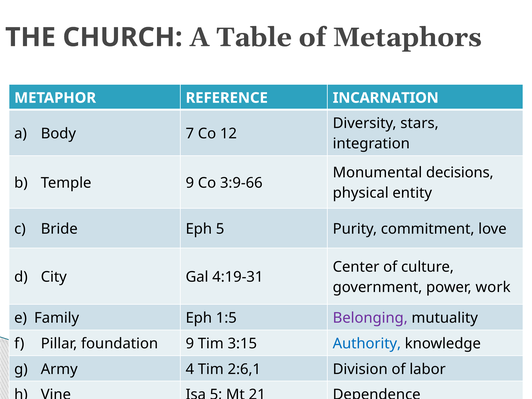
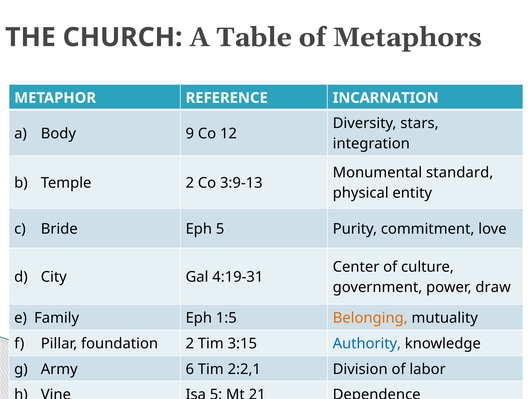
7: 7 -> 9
decisions: decisions -> standard
Temple 9: 9 -> 2
3:9-66: 3:9-66 -> 3:9-13
work: work -> draw
Belonging colour: purple -> orange
foundation 9: 9 -> 2
4: 4 -> 6
2:6,1: 2:6,1 -> 2:2,1
